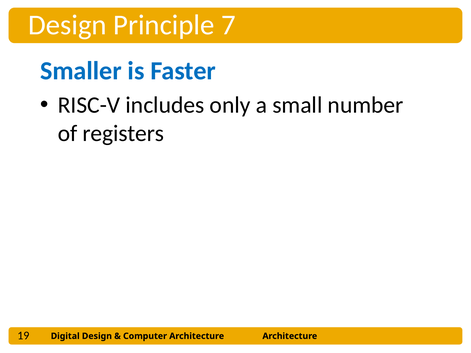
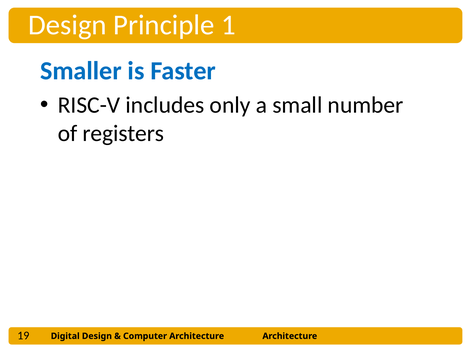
7: 7 -> 1
